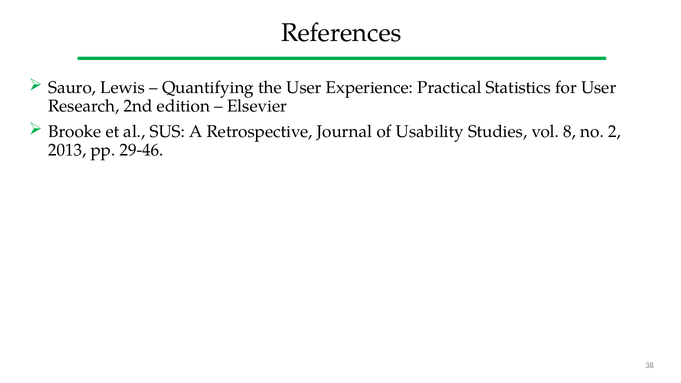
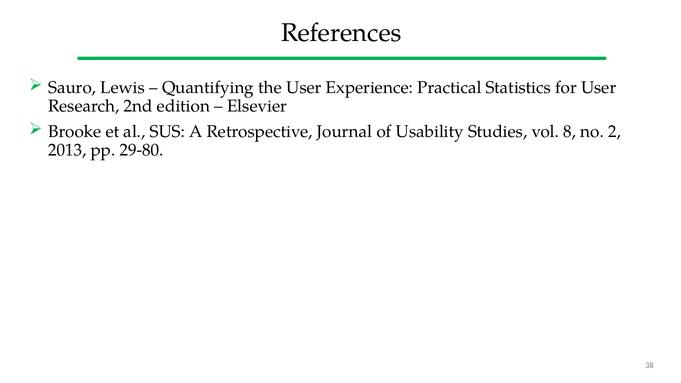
29-46: 29-46 -> 29-80
